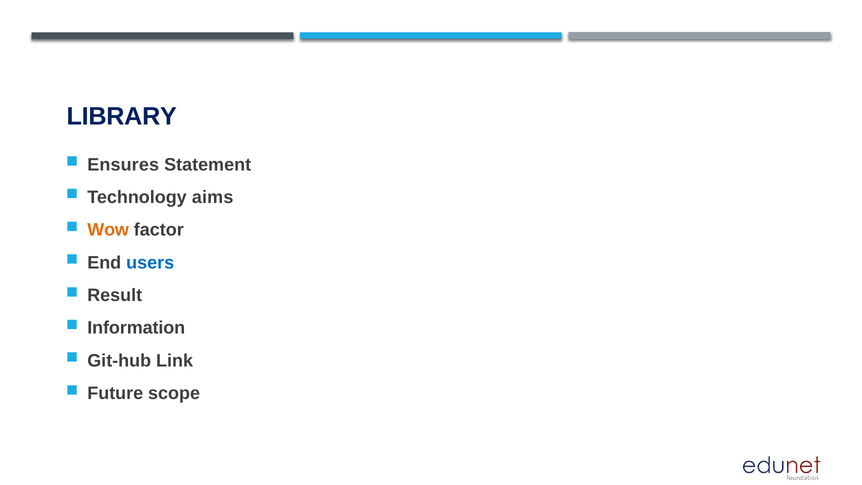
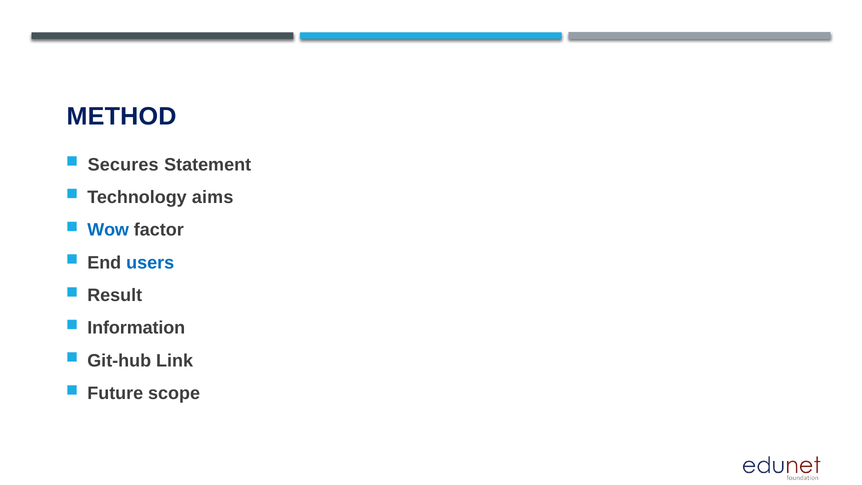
LIBRARY: LIBRARY -> METHOD
Ensures: Ensures -> Secures
Wow colour: orange -> blue
